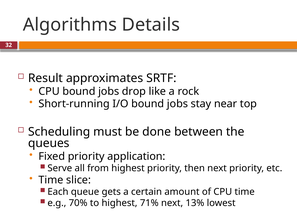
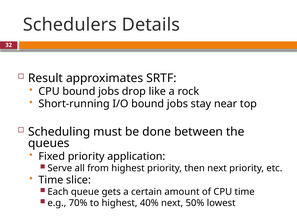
Algorithms: Algorithms -> Schedulers
71%: 71% -> 40%
13%: 13% -> 50%
